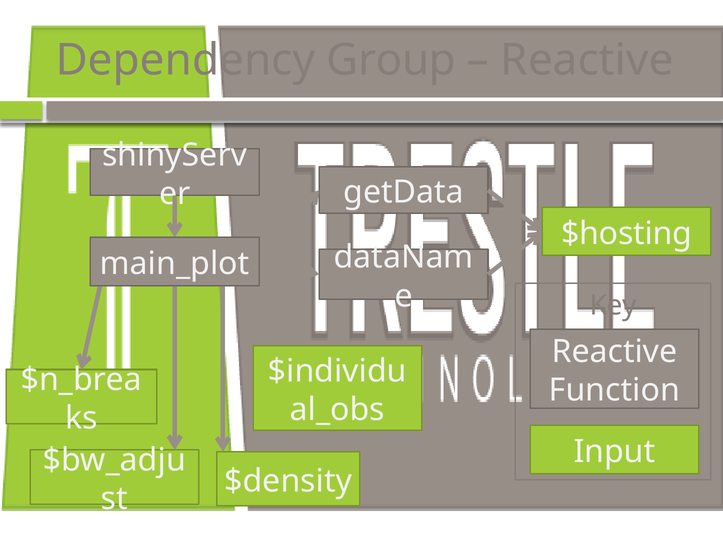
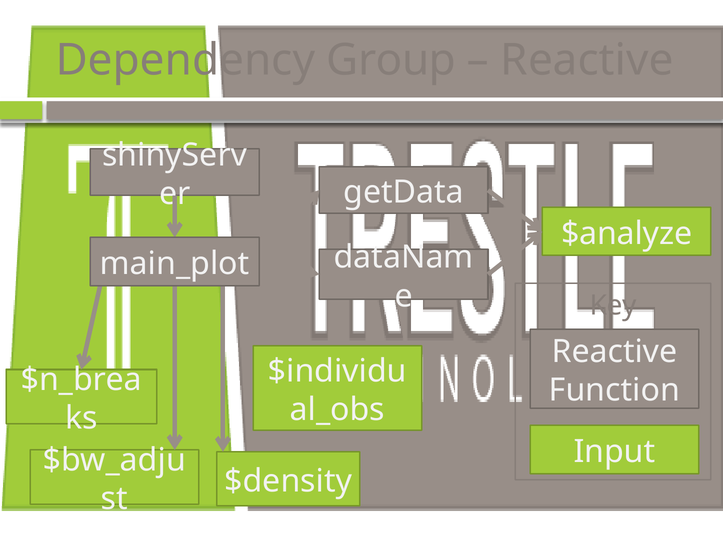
$hosting: $hosting -> $analyze
